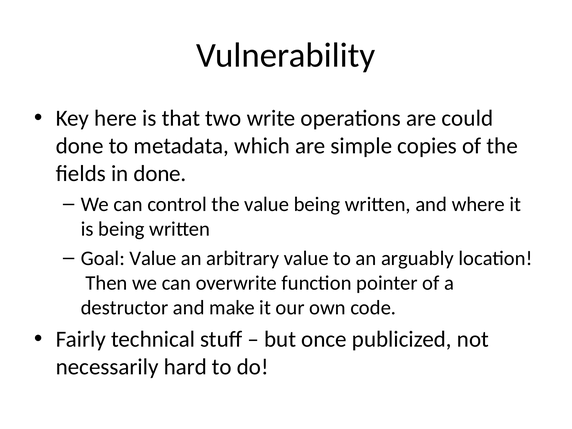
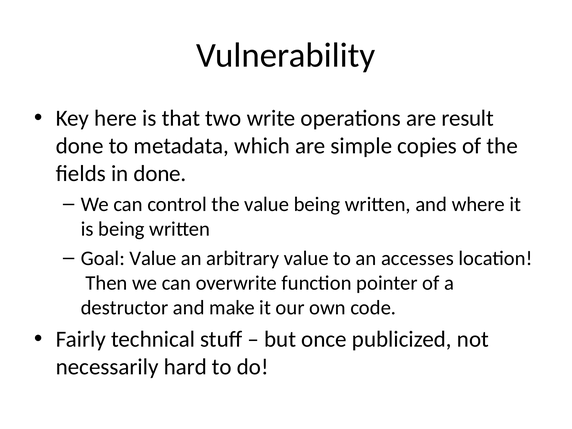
could: could -> result
arguably: arguably -> accesses
